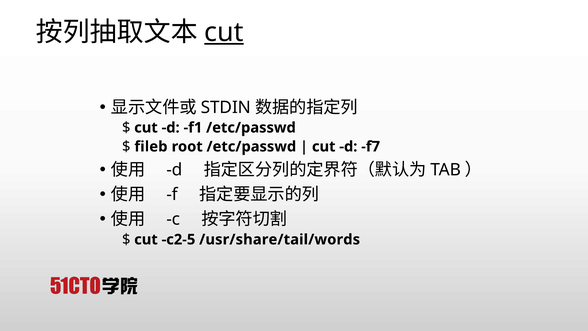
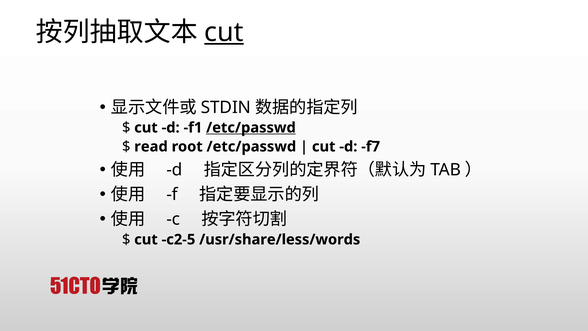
/etc/passwd at (251, 128) underline: none -> present
fileb: fileb -> read
/usr/share/tail/words: /usr/share/tail/words -> /usr/share/less/words
